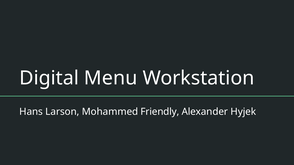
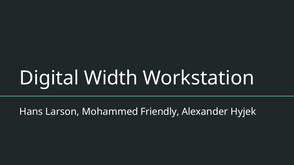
Menu: Menu -> Width
